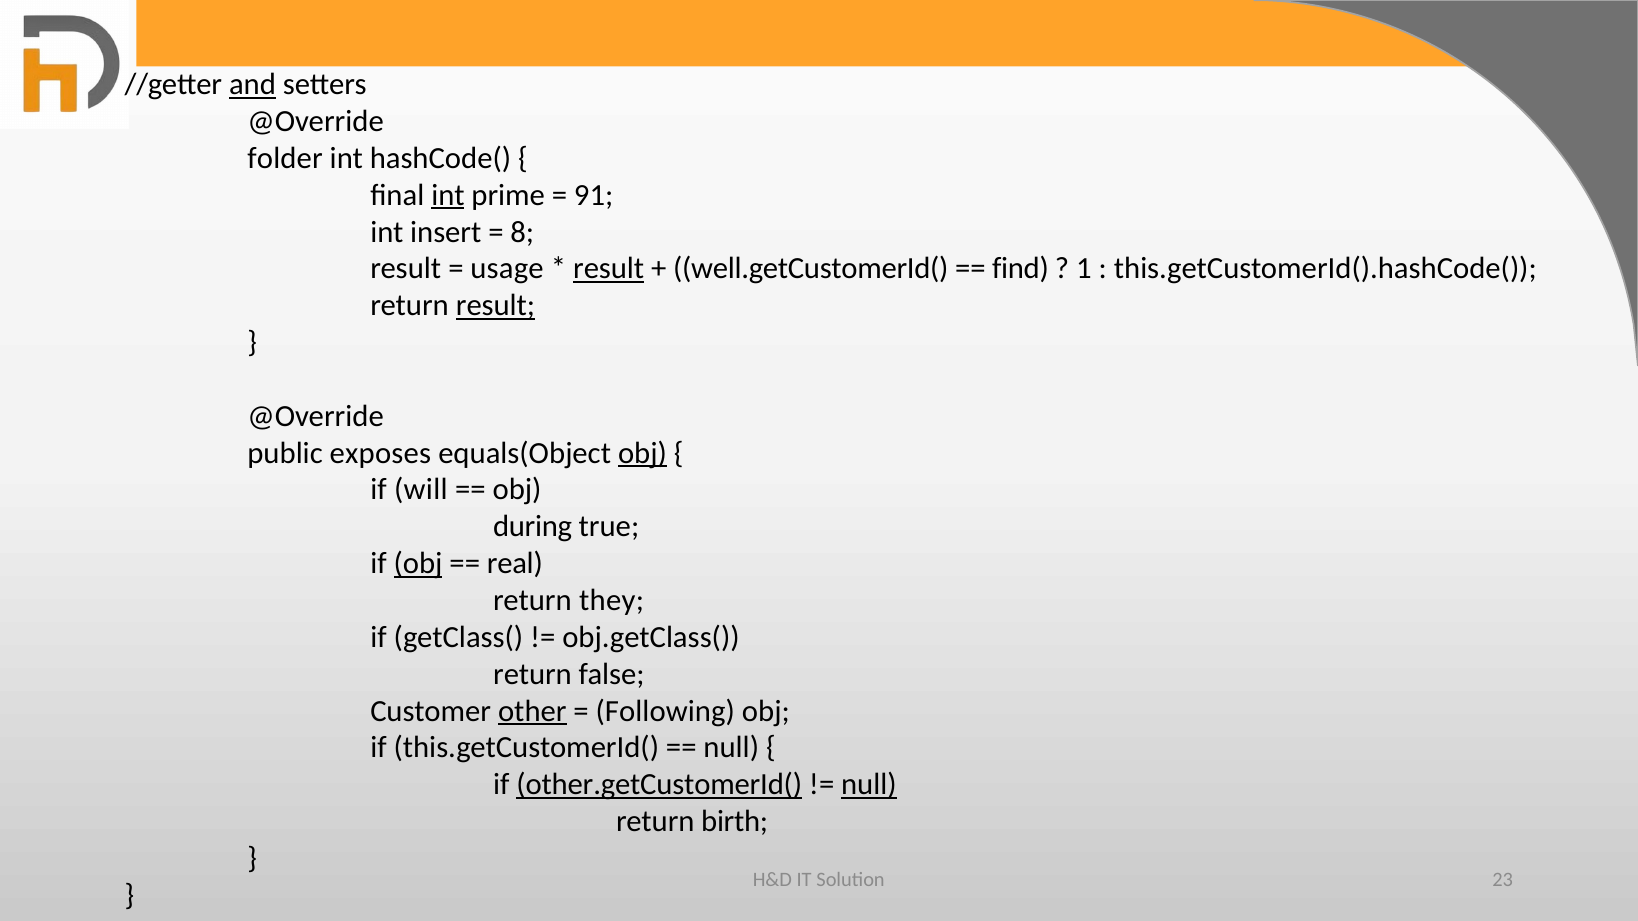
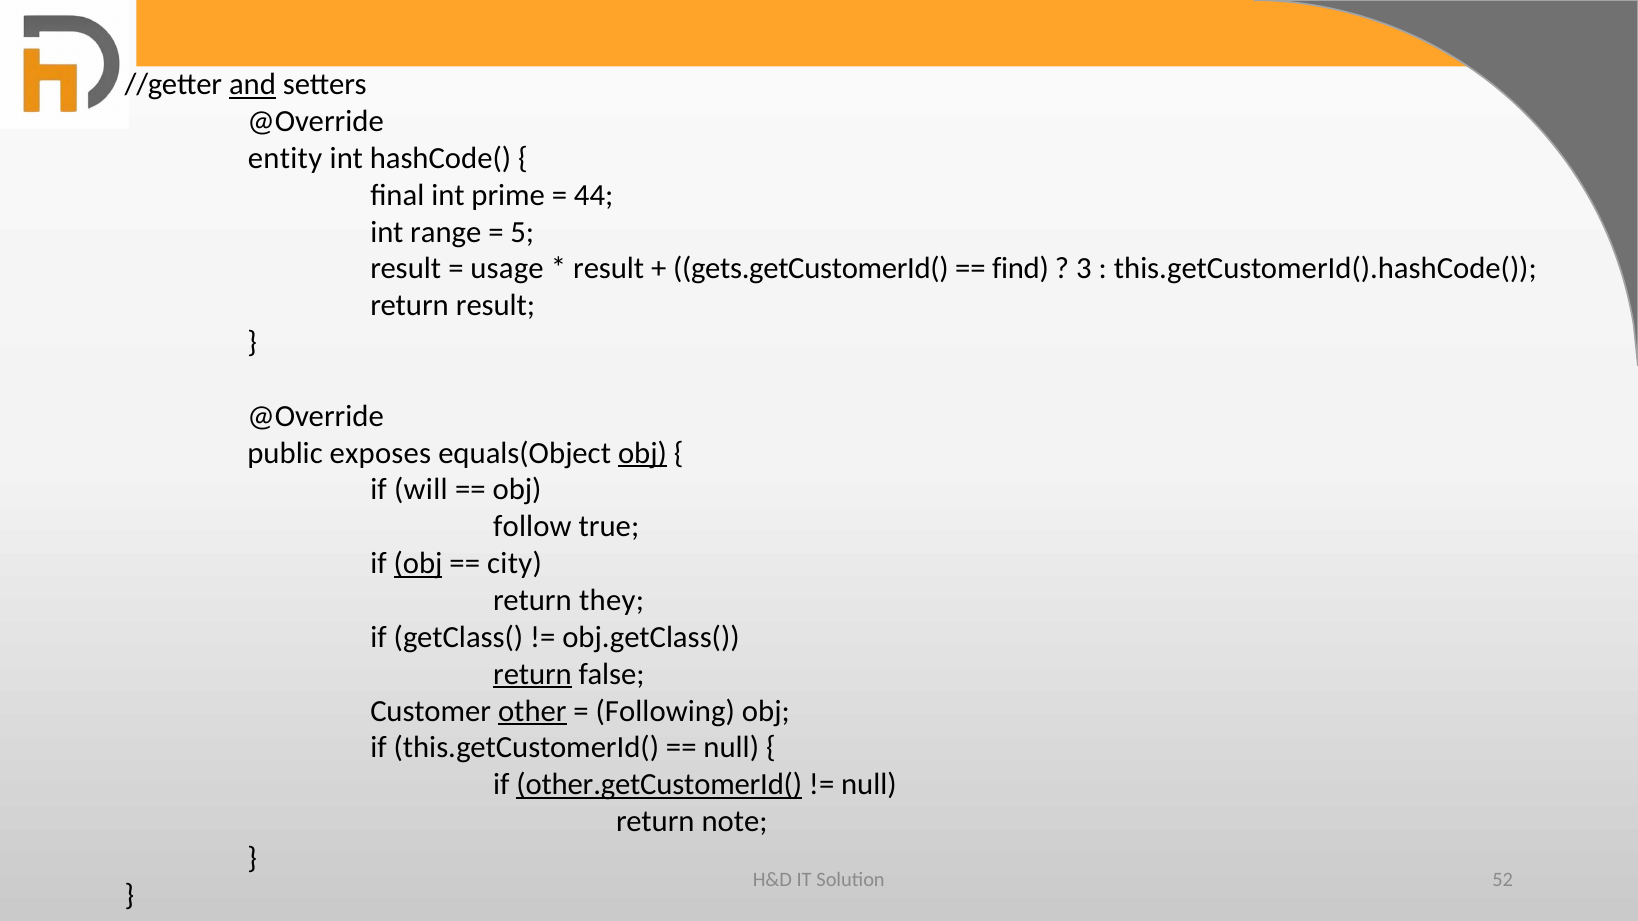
folder: folder -> entity
int at (448, 195) underline: present -> none
91: 91 -> 44
insert: insert -> range
8: 8 -> 5
result at (609, 269) underline: present -> none
well.getCustomerId(: well.getCustomerId( -> gets.getCustomerId(
1: 1 -> 3
result at (495, 306) underline: present -> none
during: during -> follow
real: real -> city
return at (533, 674) underline: none -> present
null at (869, 785) underline: present -> none
birth: birth -> note
23: 23 -> 52
